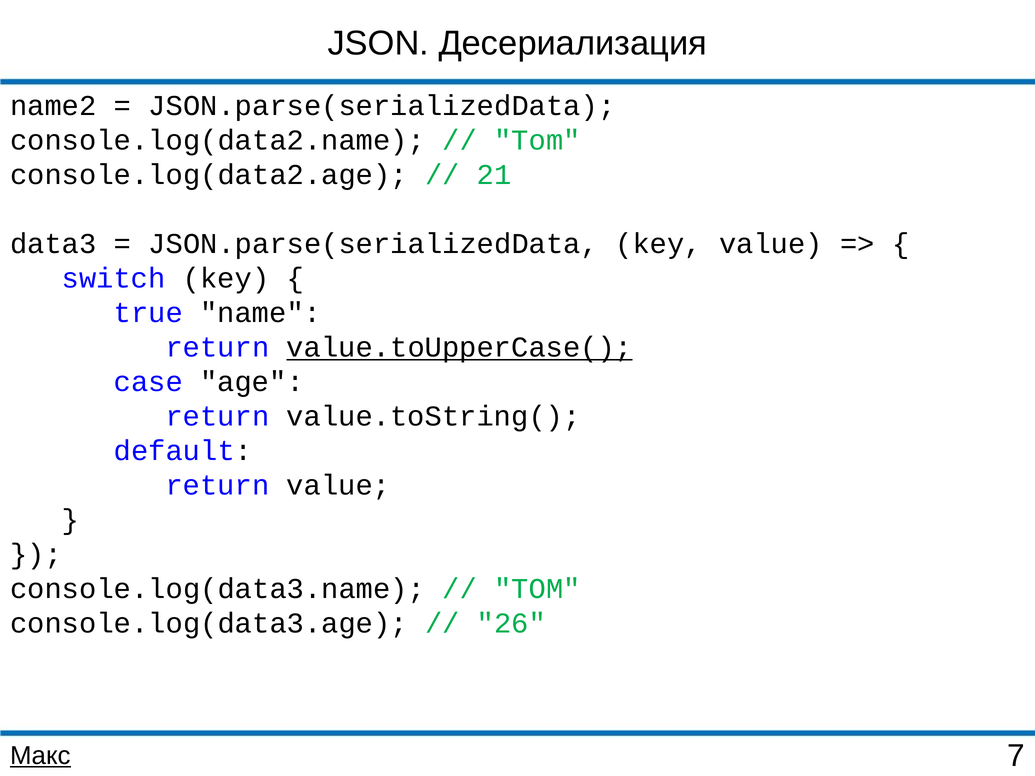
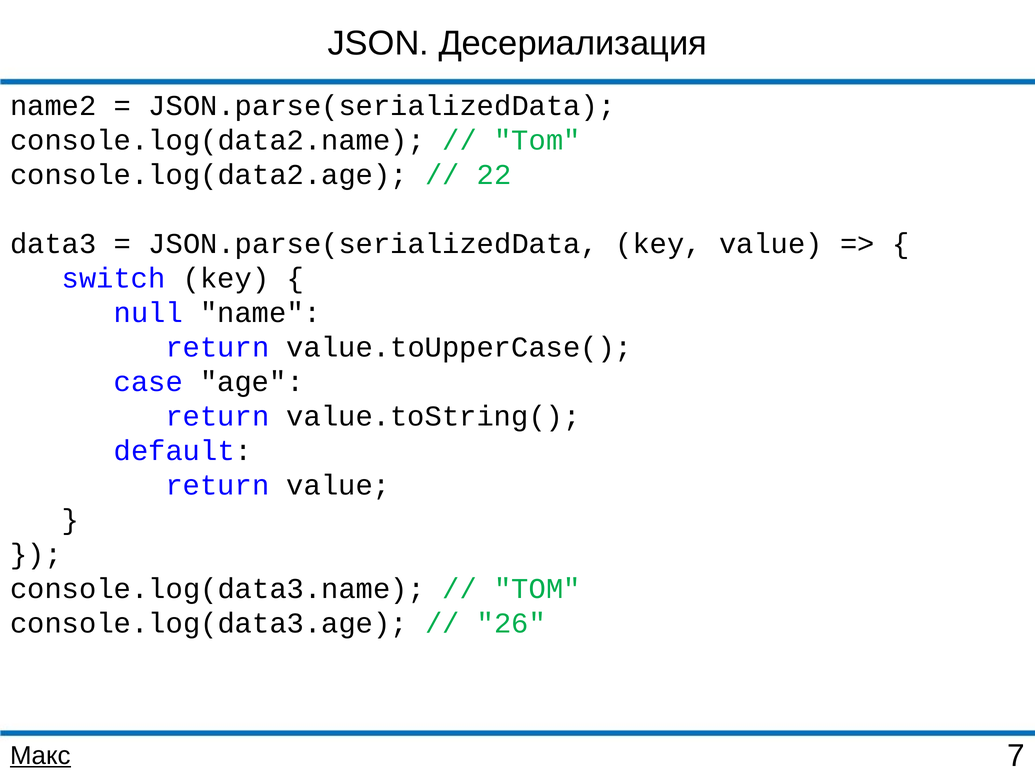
21: 21 -> 22
true: true -> null
value.toUpperCase( underline: present -> none
